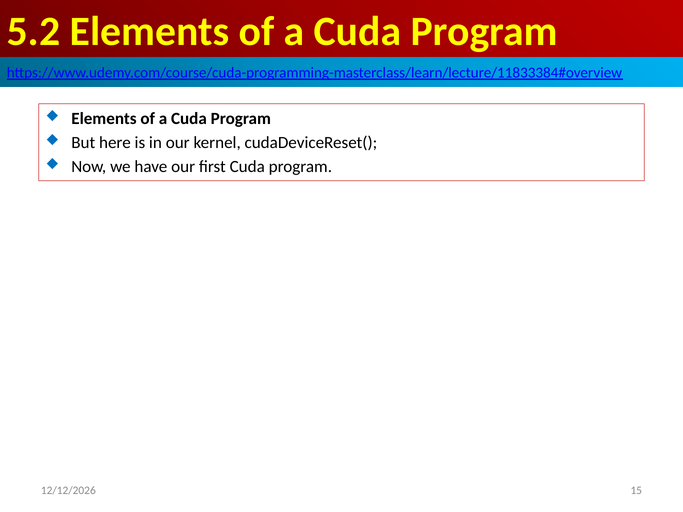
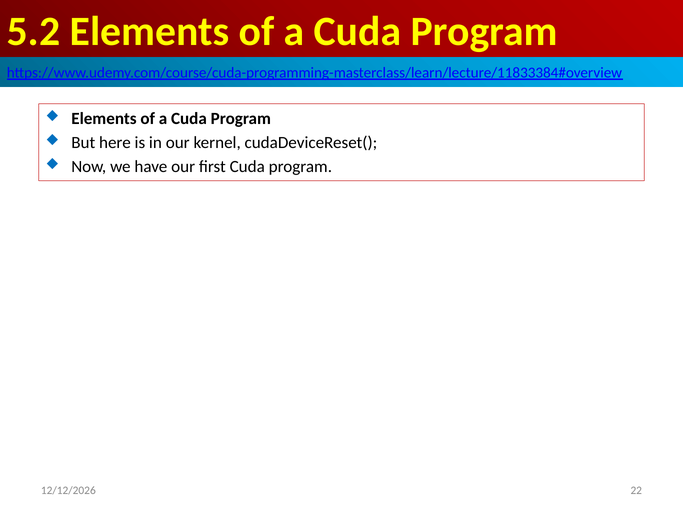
15: 15 -> 22
